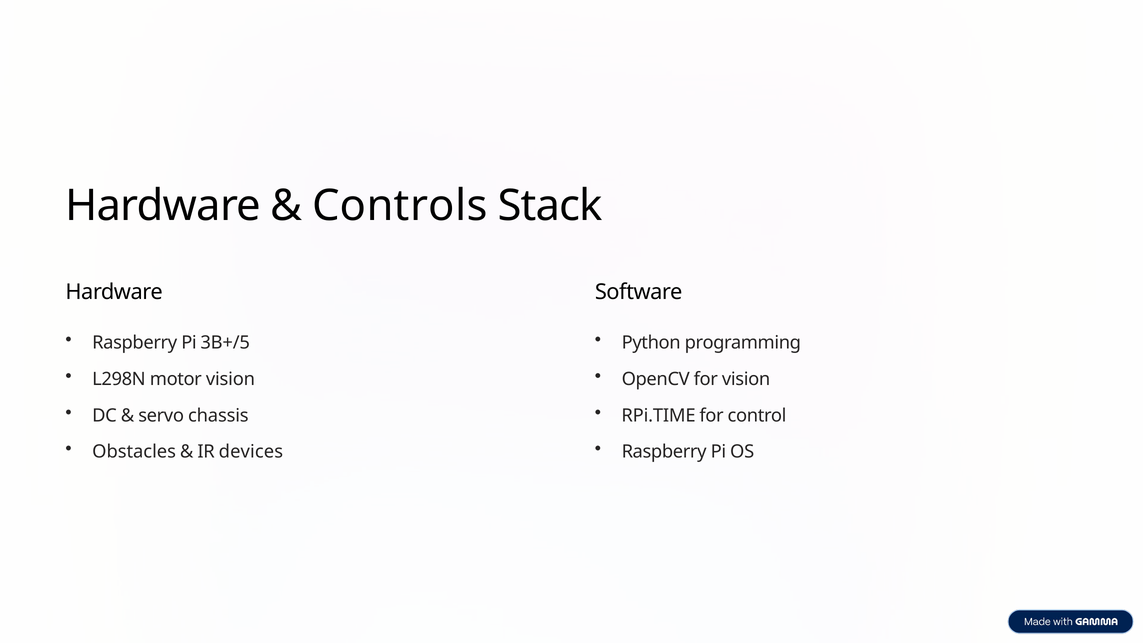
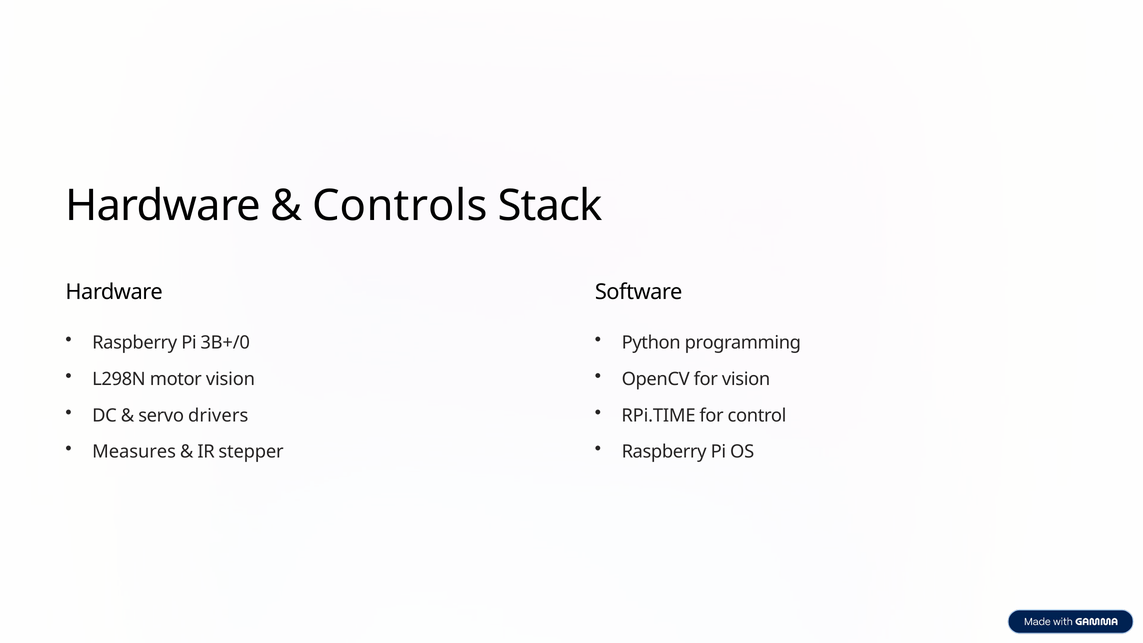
3B+/5: 3B+/5 -> 3B+/0
chassis: chassis -> drivers
Obstacles: Obstacles -> Measures
devices: devices -> stepper
